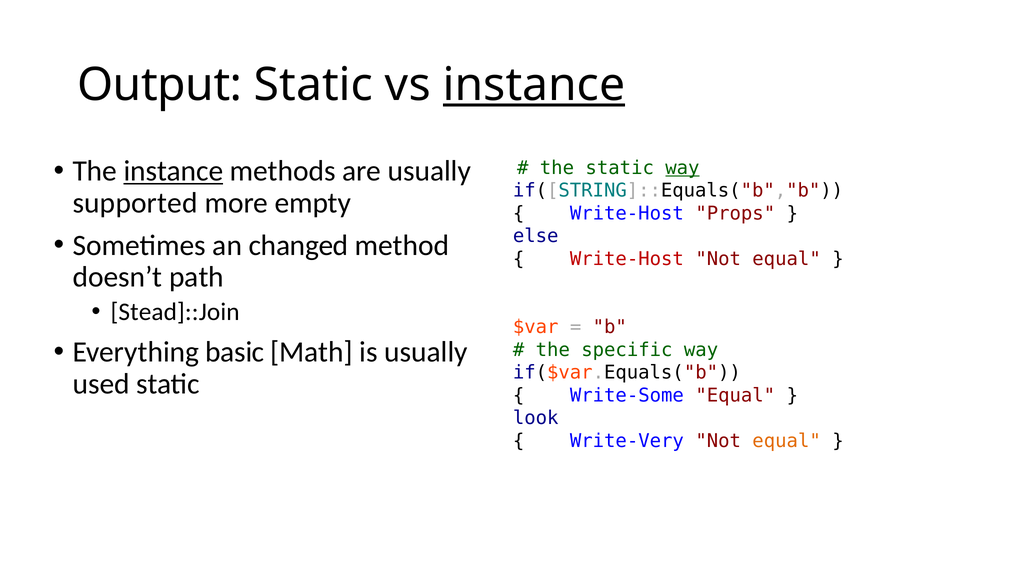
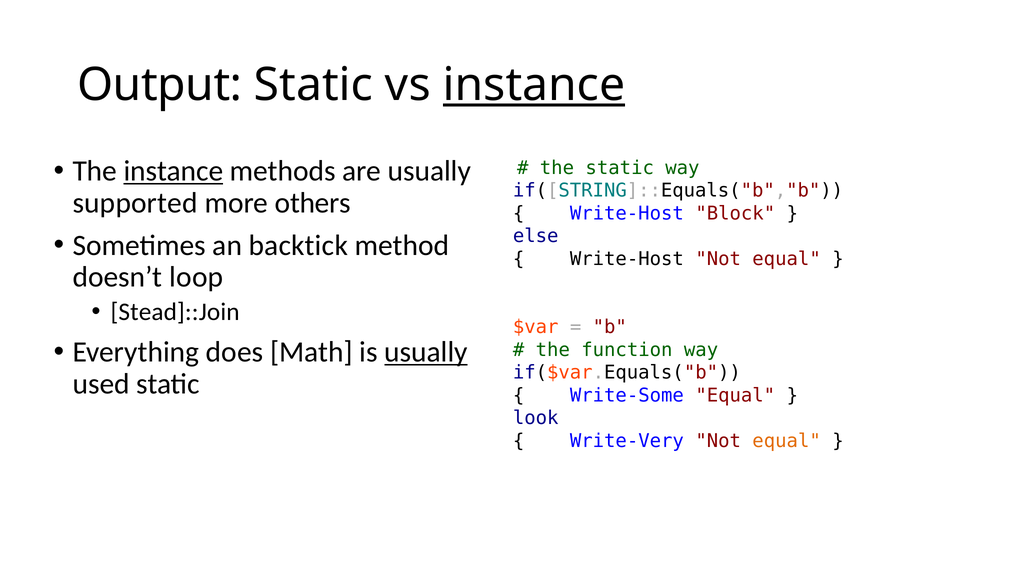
way at (682, 168) underline: present -> none
empty: empty -> others
Props: Props -> Block
changed: changed -> backtick
Write-Host at (627, 259) colour: red -> black
path: path -> loop
basic: basic -> does
usually at (426, 352) underline: none -> present
specific: specific -> function
